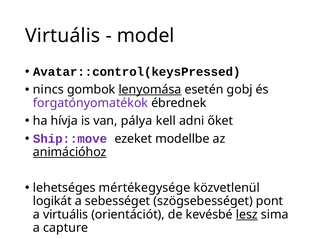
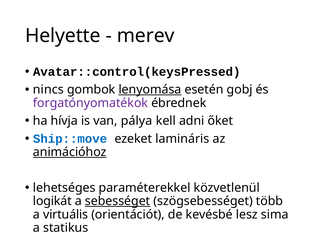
Virtuális at (63, 36): Virtuális -> Helyette
model: model -> merev
Ship::move colour: purple -> blue
modellbe: modellbe -> lamináris
mértékegysége: mértékegysége -> paraméterekkel
sebességet underline: none -> present
pont: pont -> több
lesz underline: present -> none
capture: capture -> statikus
